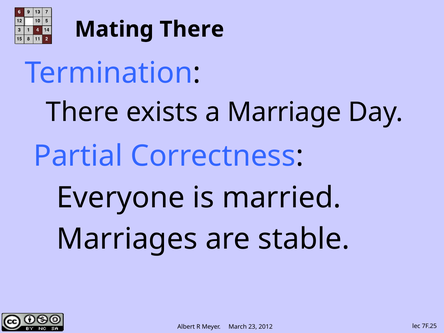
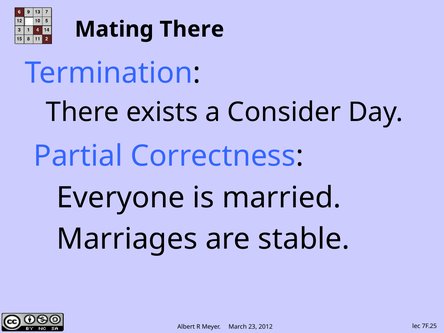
Marriage: Marriage -> Consider
